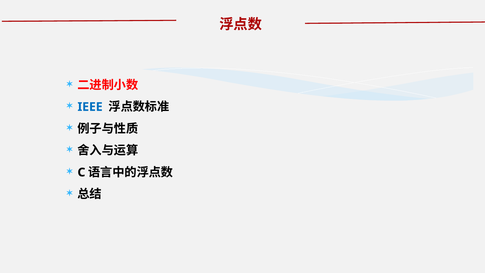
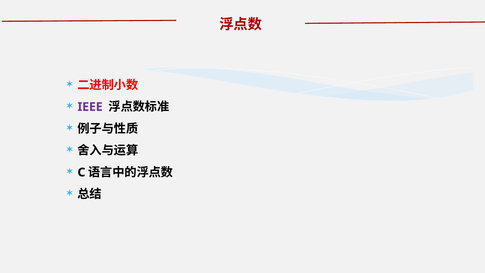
IEEE colour: blue -> purple
